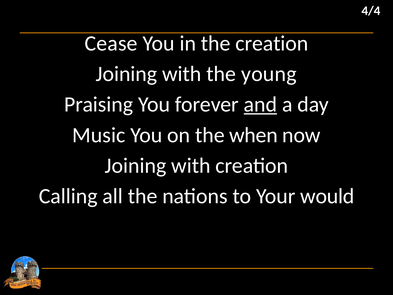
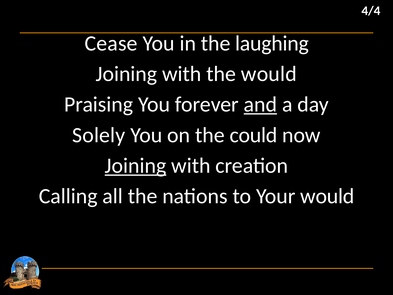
the creation: creation -> laughing
the young: young -> would
Music: Music -> Solely
when: when -> could
Joining at (135, 165) underline: none -> present
